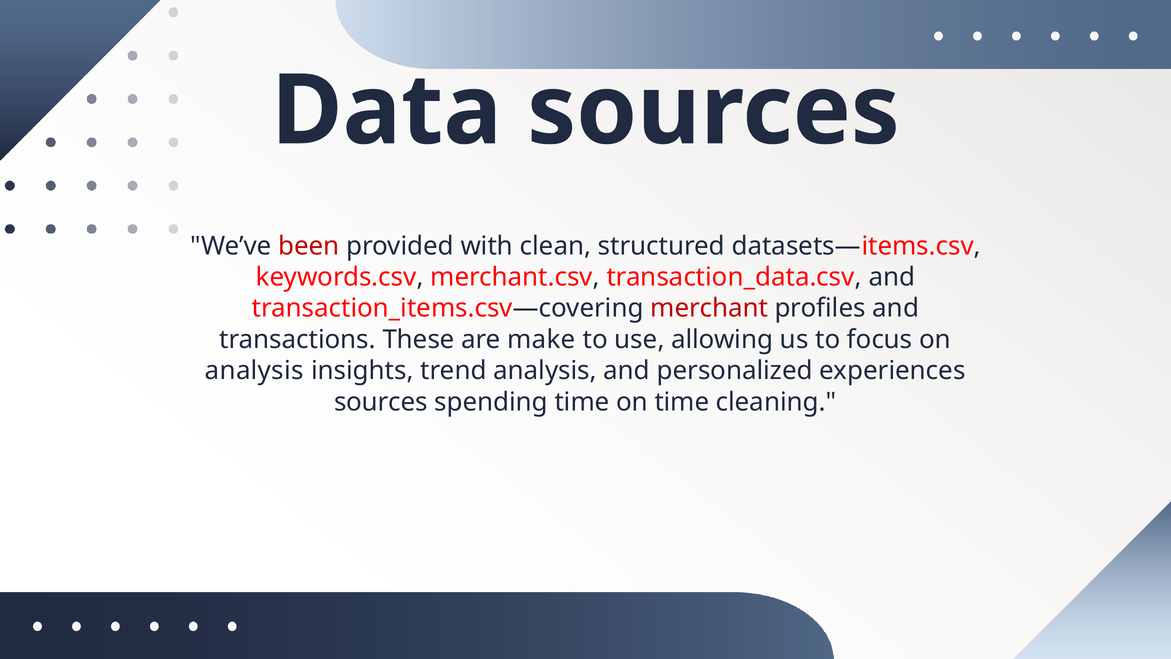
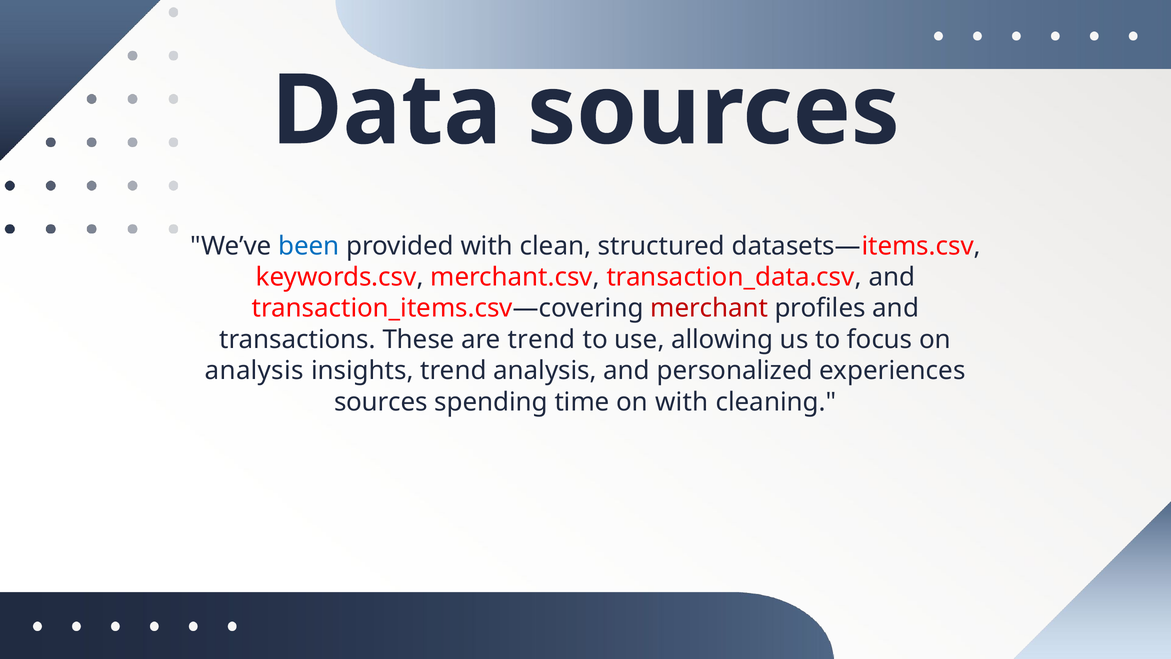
been colour: red -> blue
are make: make -> trend
on time: time -> with
